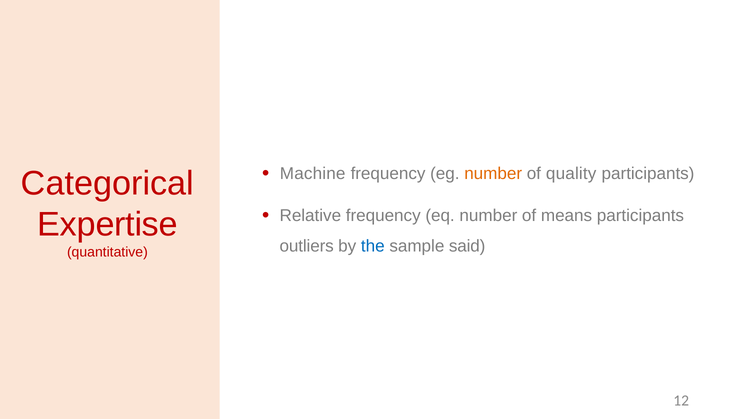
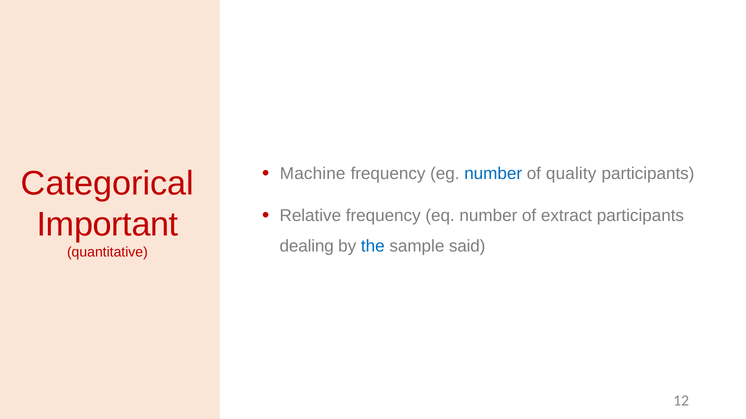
number at (493, 174) colour: orange -> blue
means: means -> extract
Expertise: Expertise -> Important
outliers: outliers -> dealing
